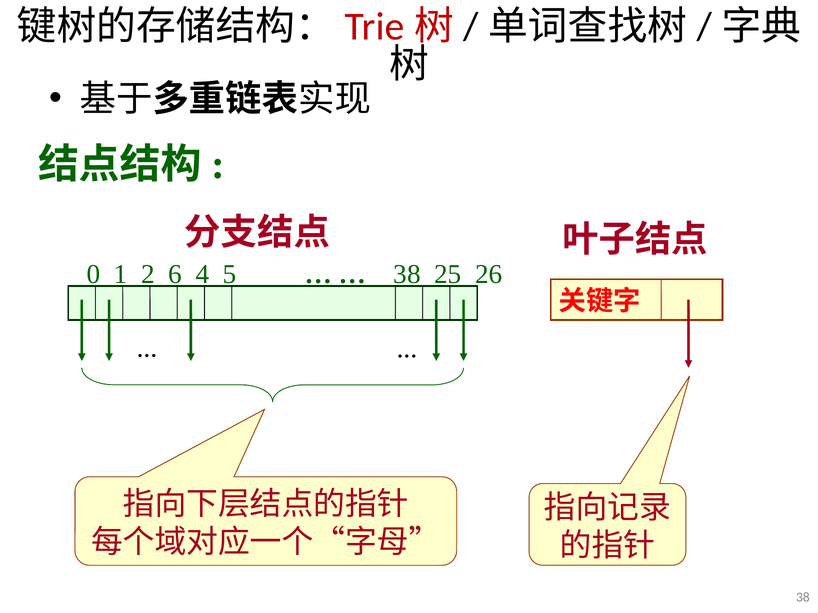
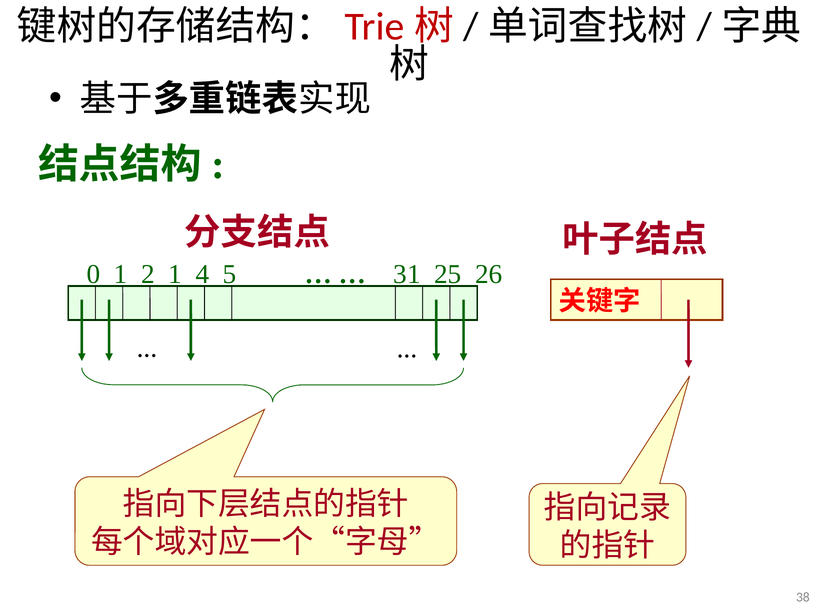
2 6: 6 -> 1
38 at (407, 274): 38 -> 31
